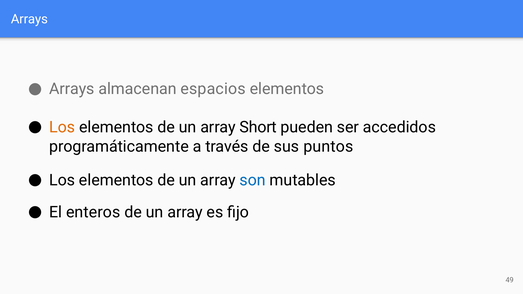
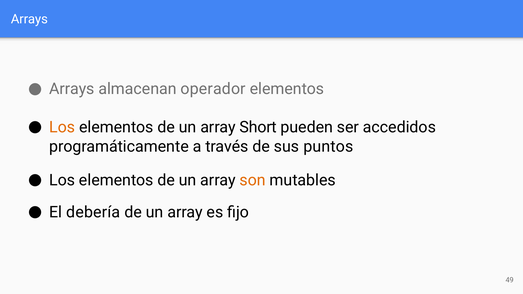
espacios: espacios -> operador
son colour: blue -> orange
enteros: enteros -> debería
